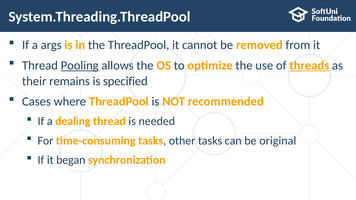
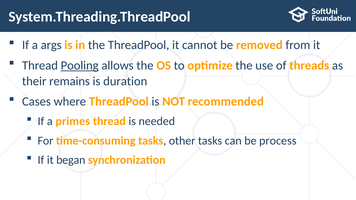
threads underline: present -> none
specified: specified -> duration
dealing: dealing -> primes
original: original -> process
